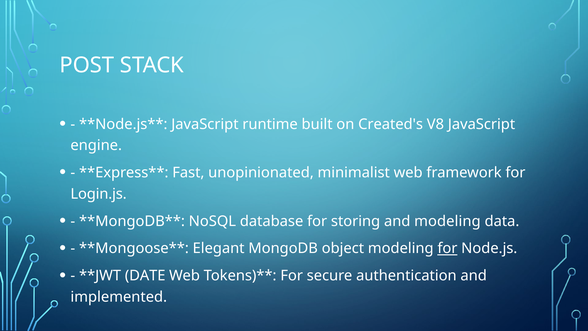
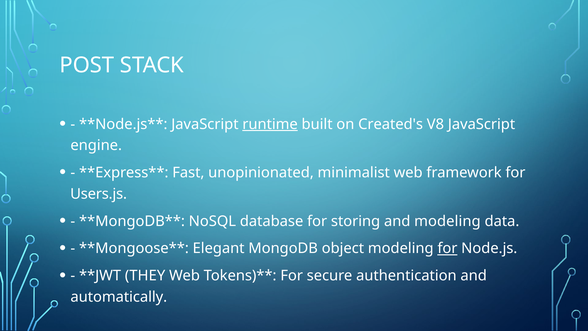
runtime underline: none -> present
Login.js: Login.js -> Users.js
DATE: DATE -> THEY
implemented: implemented -> automatically
